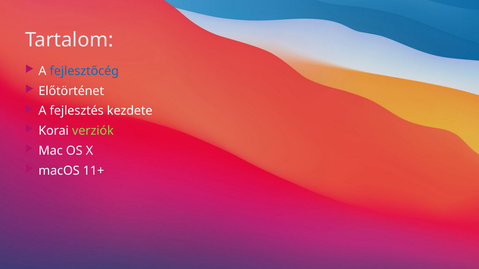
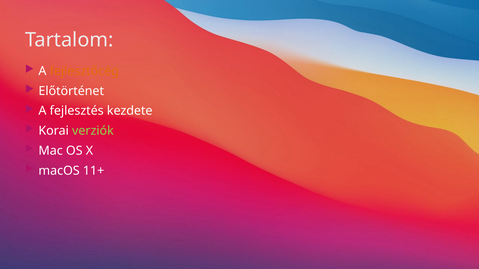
fejlesztőcég colour: blue -> orange
